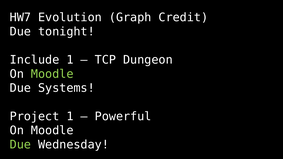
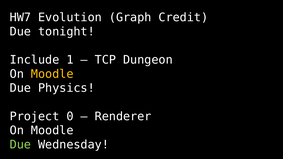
Moodle at (52, 74) colour: light green -> yellow
Systems: Systems -> Physics
Project 1: 1 -> 0
Powerful: Powerful -> Renderer
